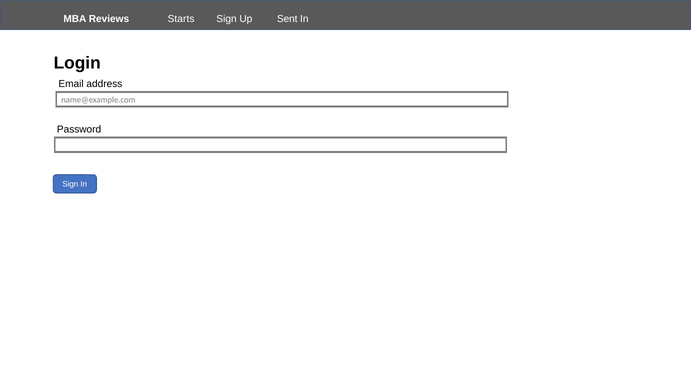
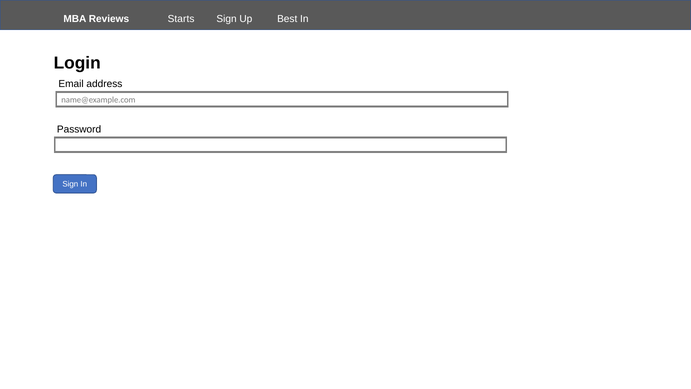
Sent: Sent -> Best
